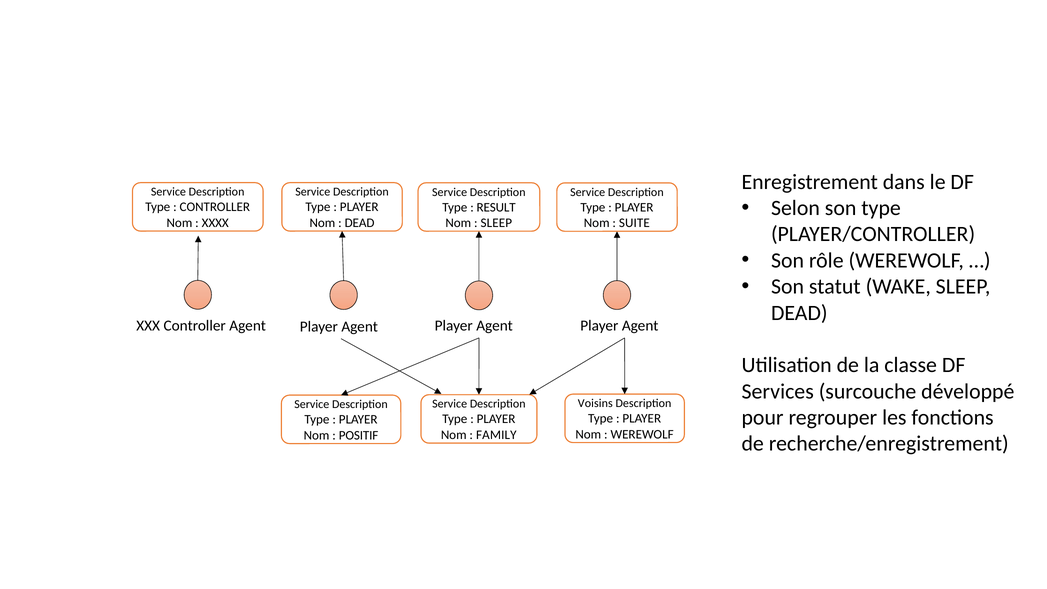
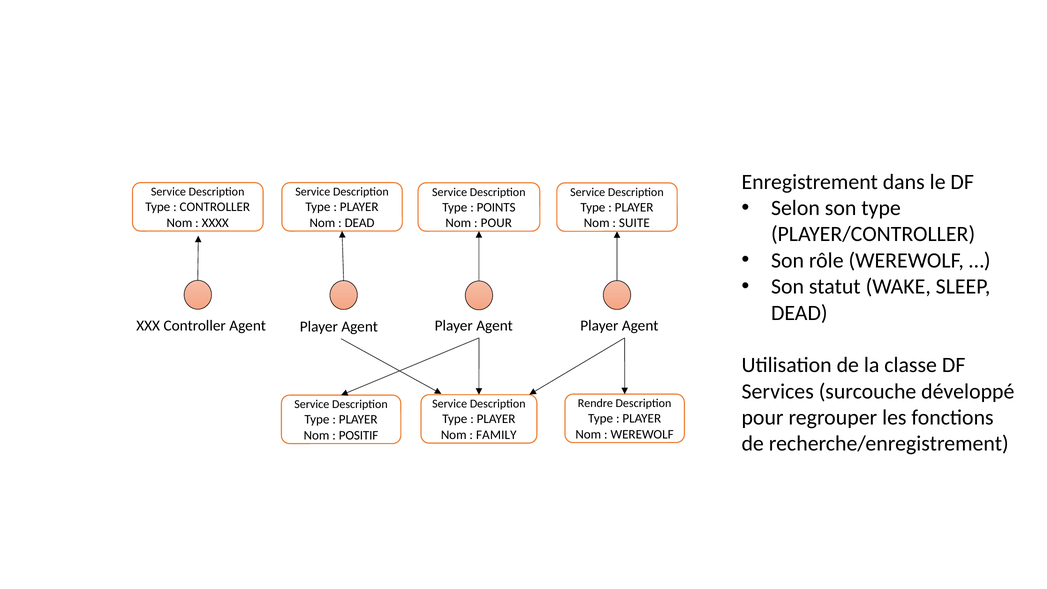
RESULT: RESULT -> POINTS
SLEEP at (496, 223): SLEEP -> POUR
Voisins: Voisins -> Rendre
